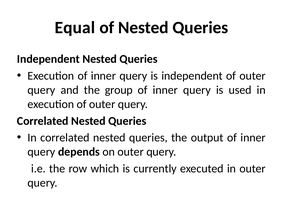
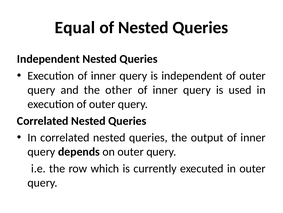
group: group -> other
